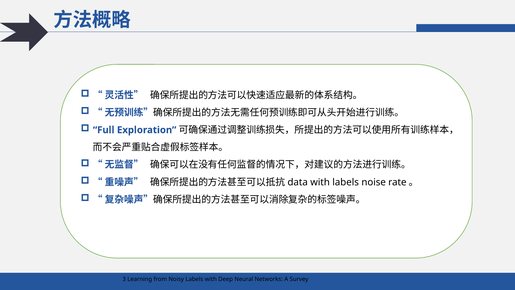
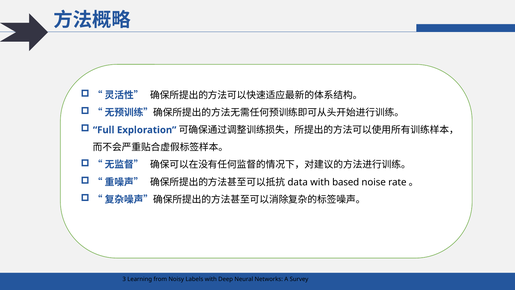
with labels: labels -> based
